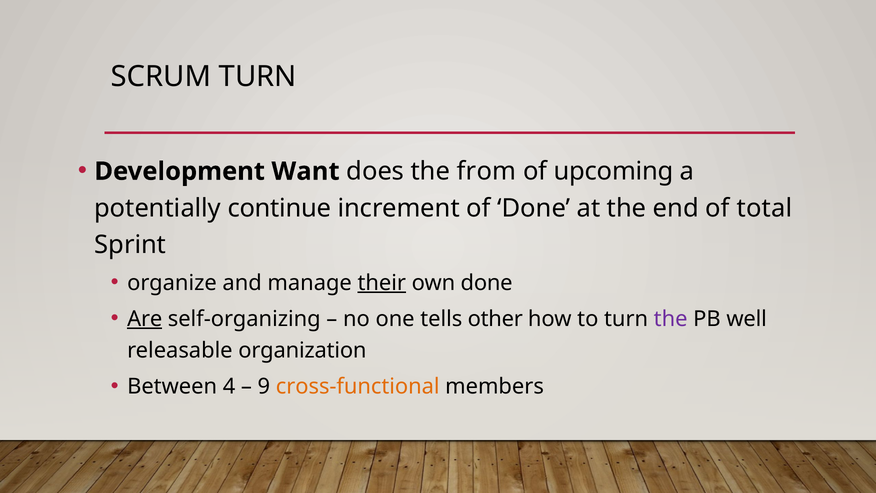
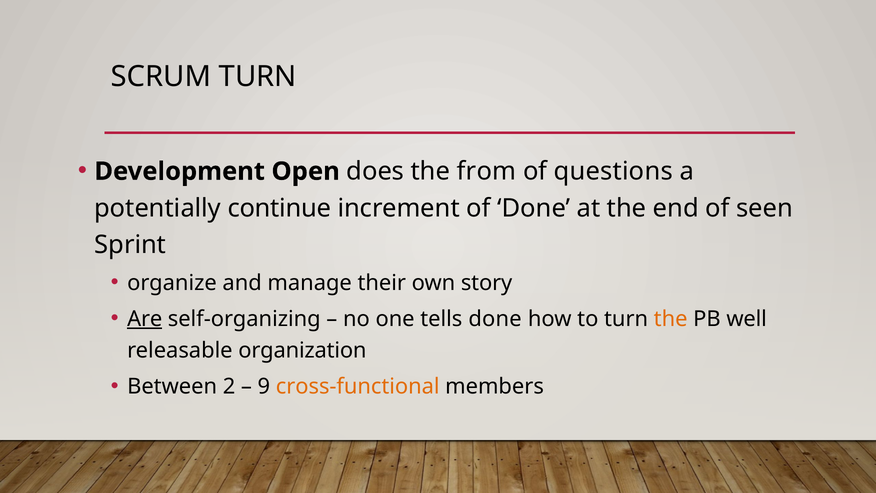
Want: Want -> Open
upcoming: upcoming -> questions
total: total -> seen
their underline: present -> none
own done: done -> story
tells other: other -> done
the at (671, 319) colour: purple -> orange
4: 4 -> 2
